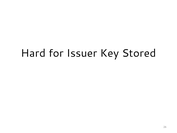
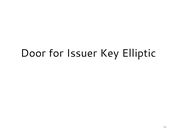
Hard: Hard -> Door
Stored: Stored -> Elliptic
